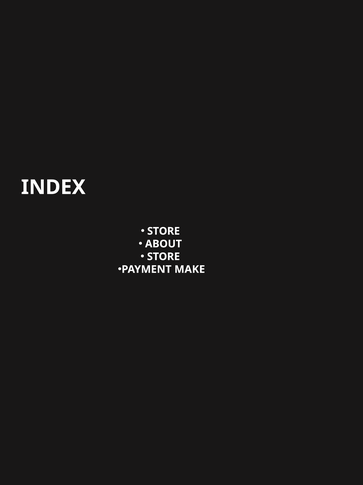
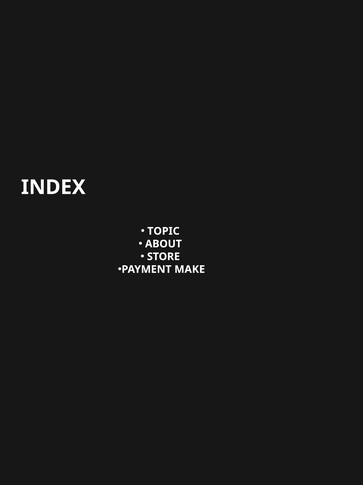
STORE at (164, 231): STORE -> TOPIC
